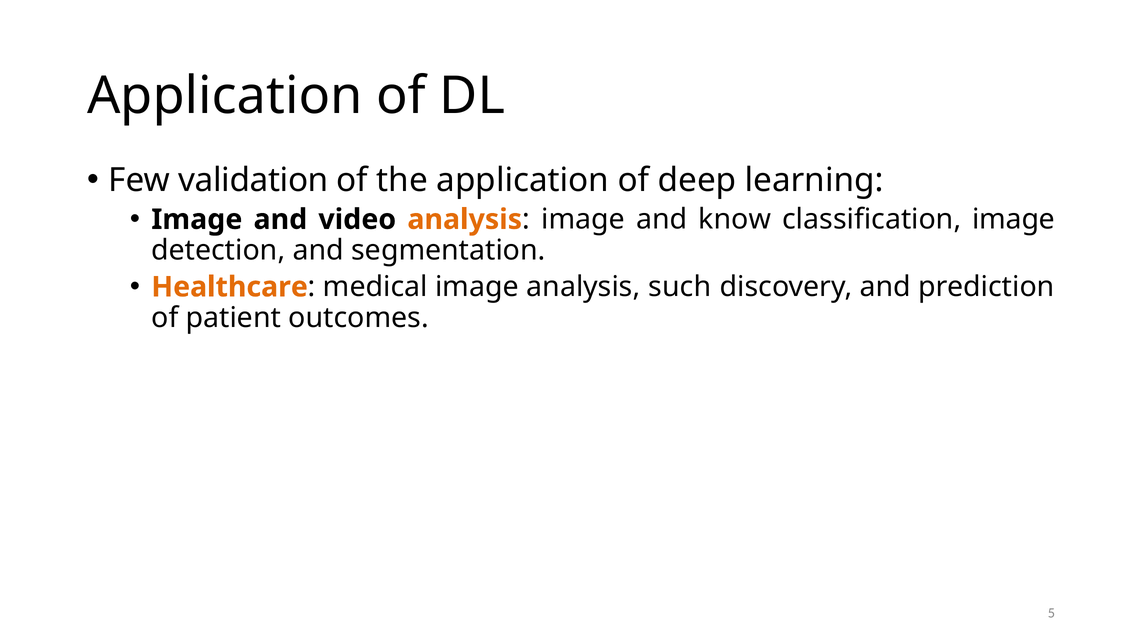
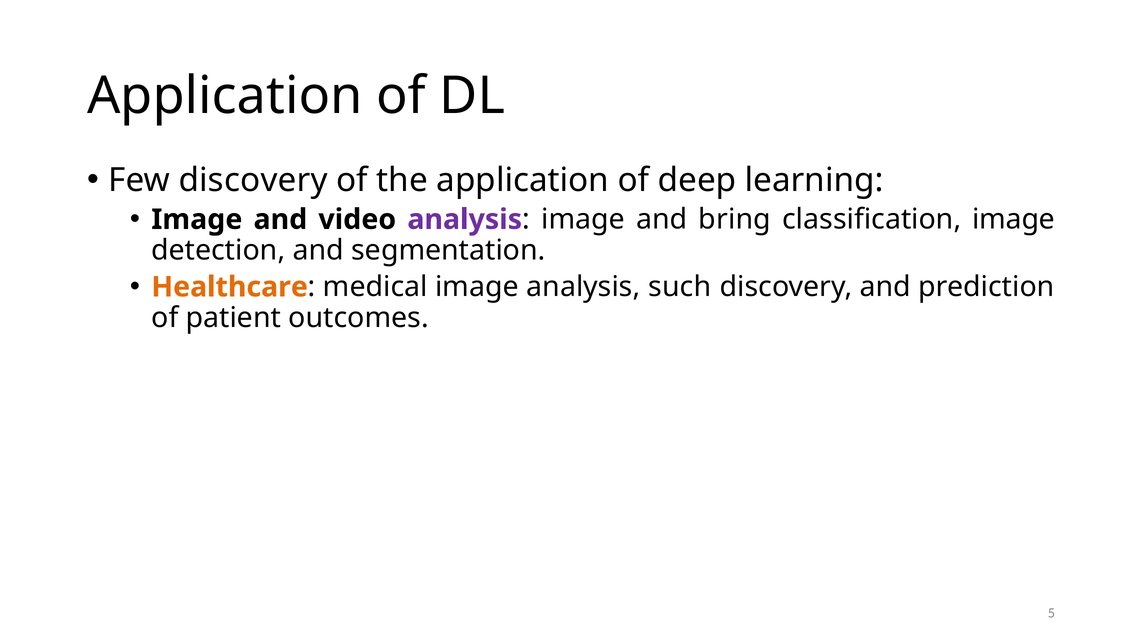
Few validation: validation -> discovery
analysis at (465, 220) colour: orange -> purple
know: know -> bring
